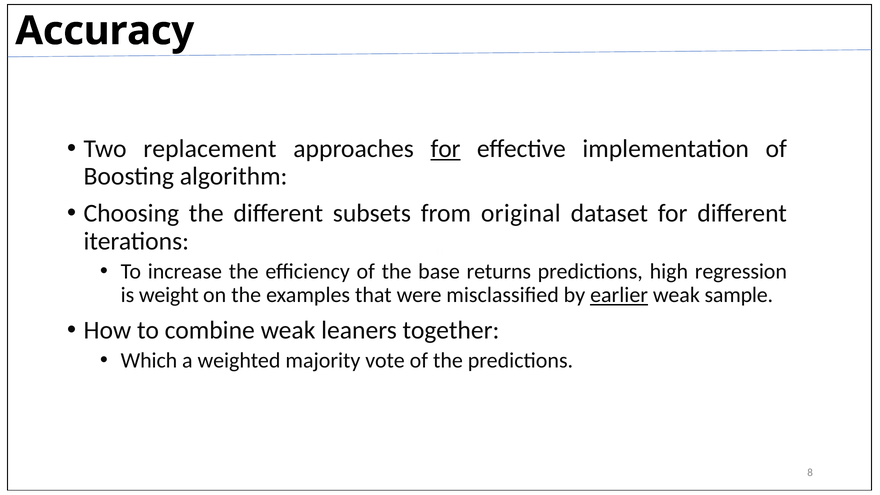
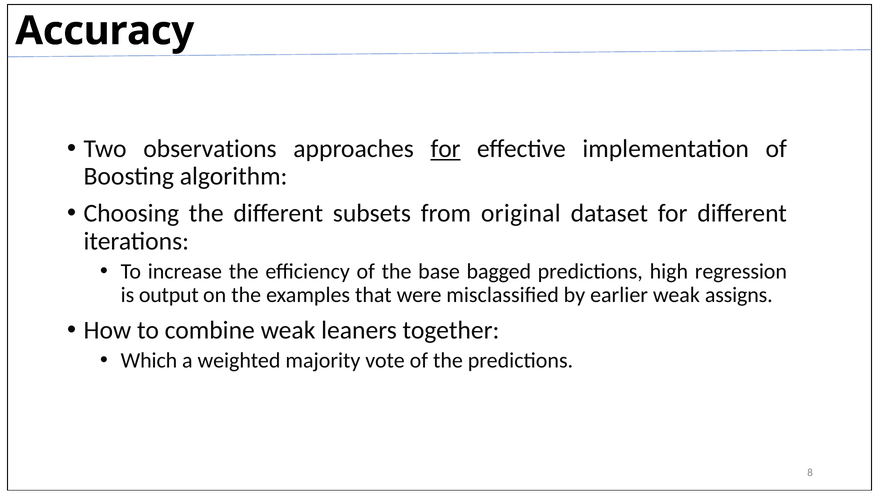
replacement: replacement -> observations
returns: returns -> bagged
weight: weight -> output
earlier underline: present -> none
sample: sample -> assigns
